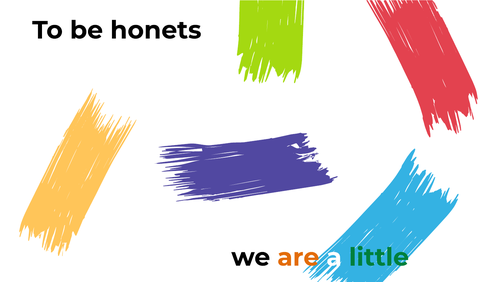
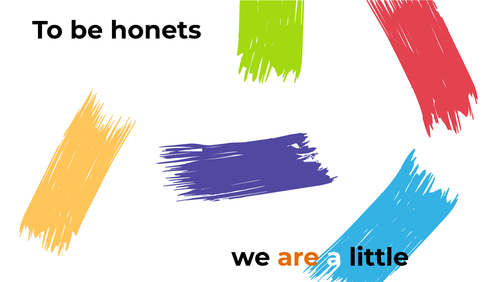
little colour: green -> black
